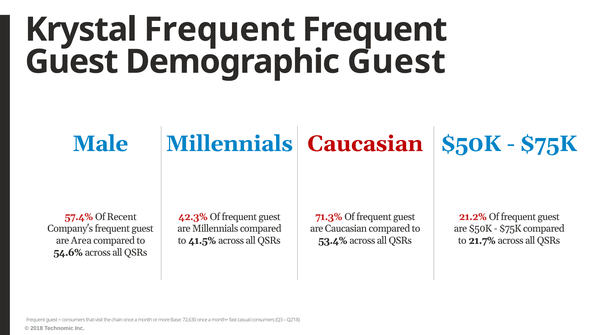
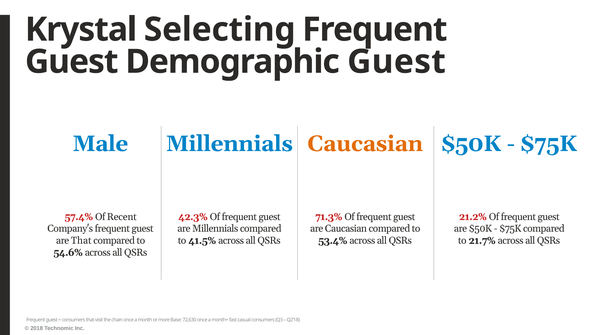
Krystal Frequent: Frequent -> Selecting
Caucasian at (365, 144) colour: red -> orange
are Area: Area -> That
